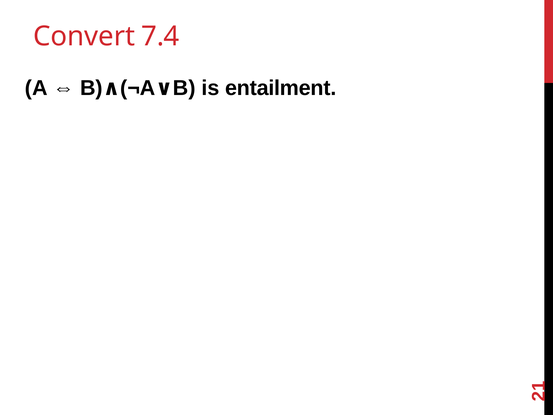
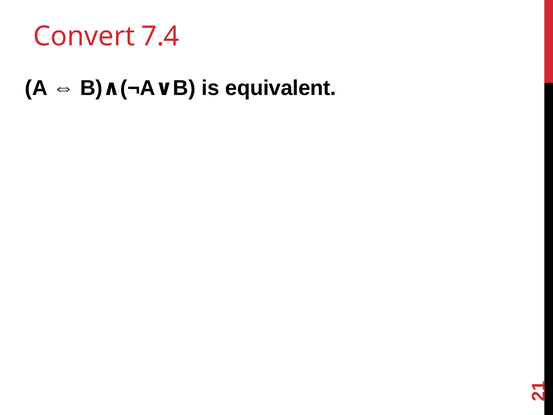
entailment: entailment -> equivalent
